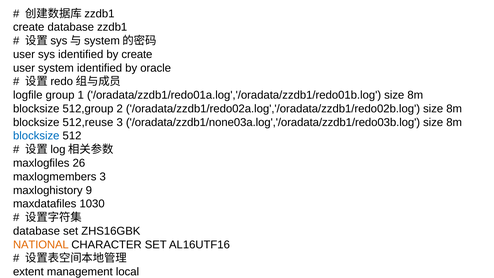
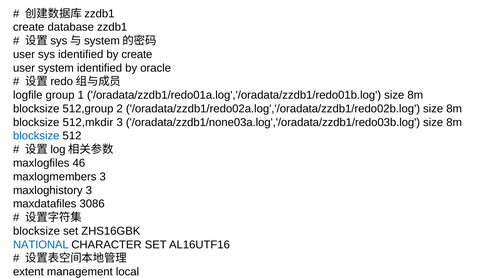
512,reuse: 512,reuse -> 512,mkdir
26: 26 -> 46
maxloghistory 9: 9 -> 3
1030: 1030 -> 3086
database at (37, 231): database -> blocksize
NATIONAL colour: orange -> blue
